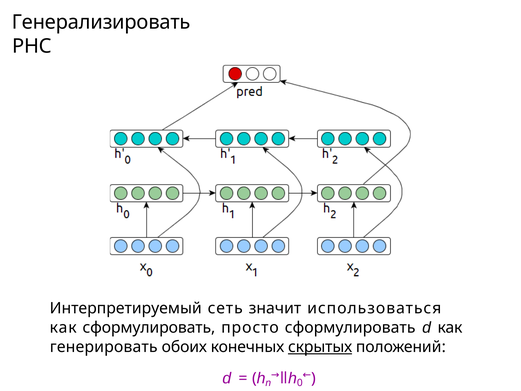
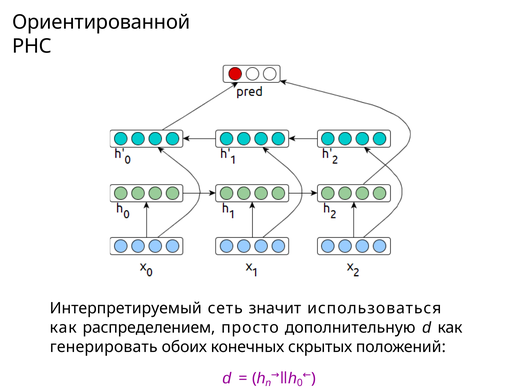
Генерализировать: Генерализировать -> Ориентированной
как сформулировать: сформулировать -> распределением
просто сформулировать: сформулировать -> дополнительную
скрытых underline: present -> none
